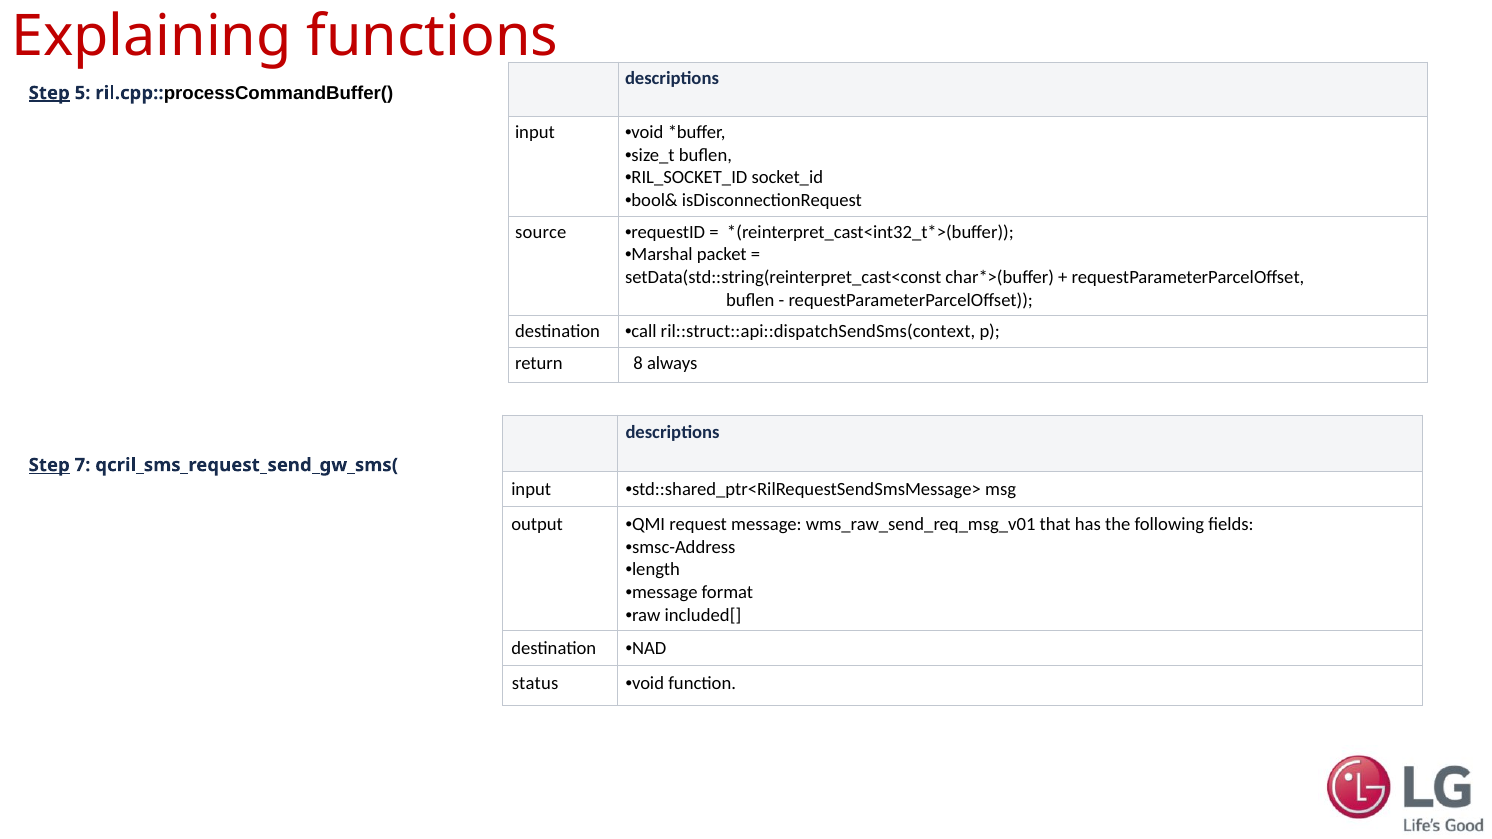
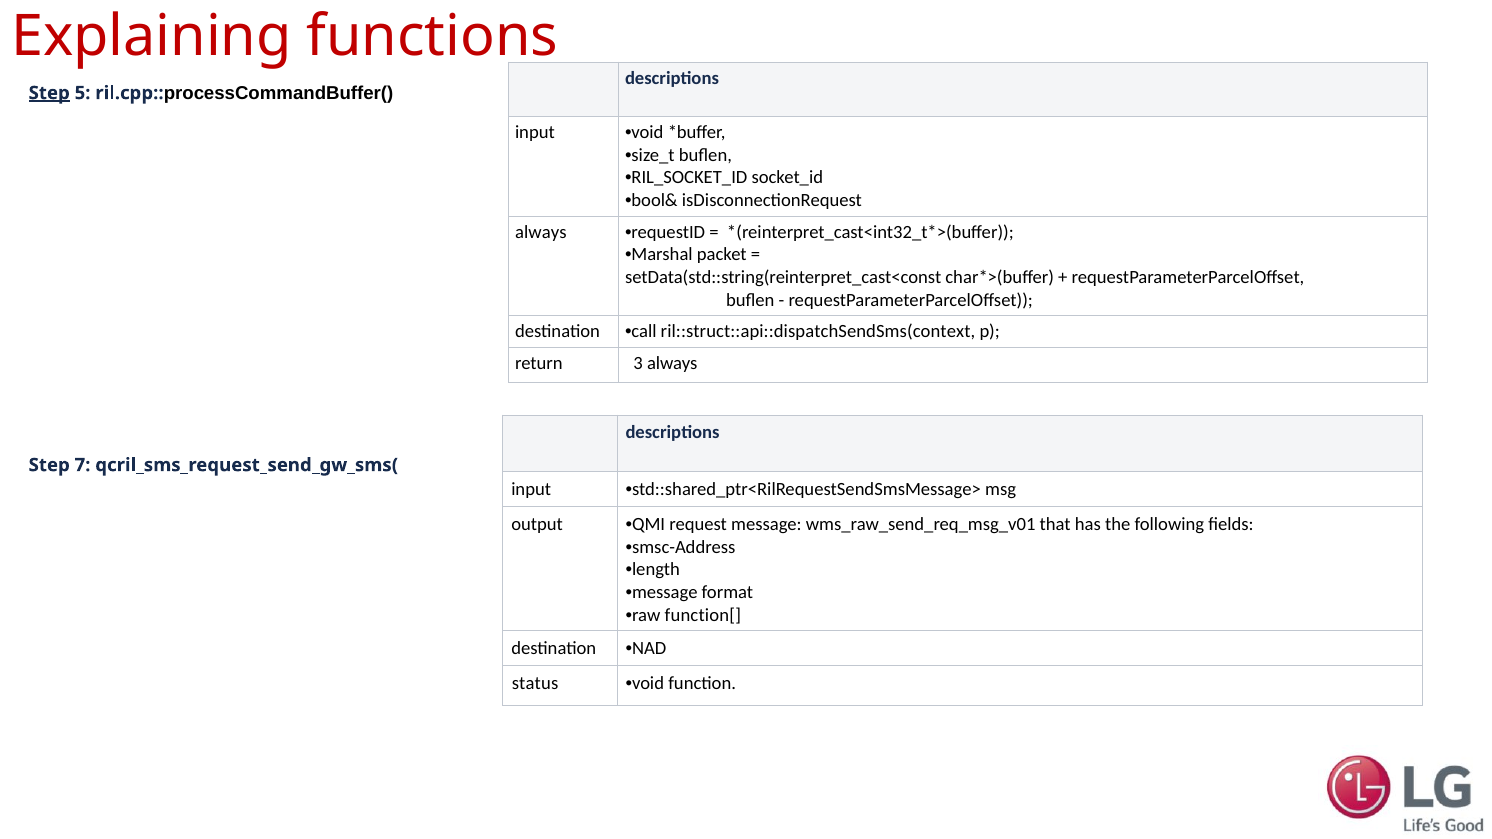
source at (541, 232): source -> always
8: 8 -> 3
Step at (49, 465) underline: present -> none
included[: included[ -> function[
